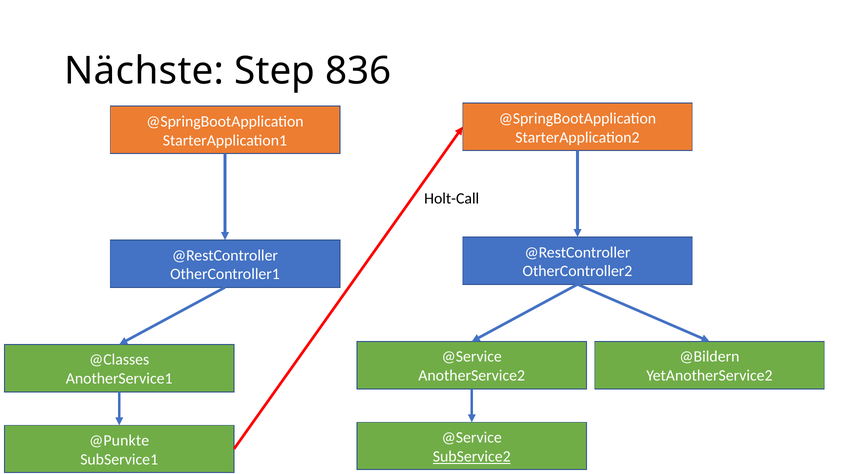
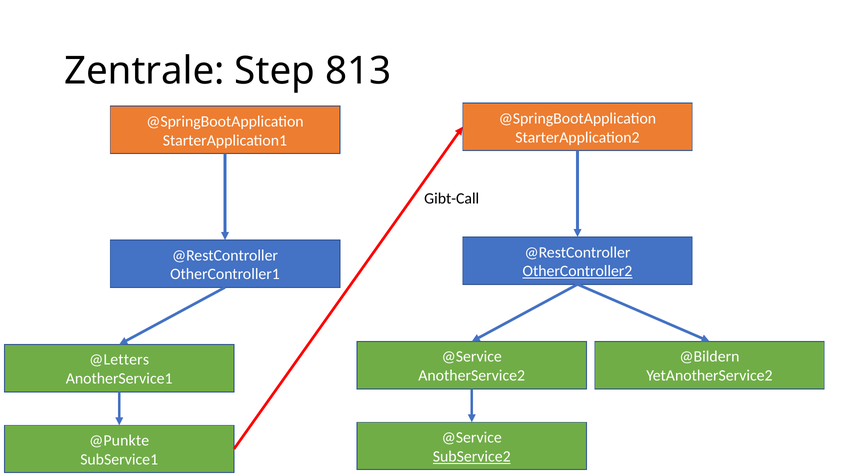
Nächste: Nächste -> Zentrale
836: 836 -> 813
Holt-Call: Holt-Call -> Gibt-Call
OtherController2 underline: none -> present
@Classes: @Classes -> @Letters
